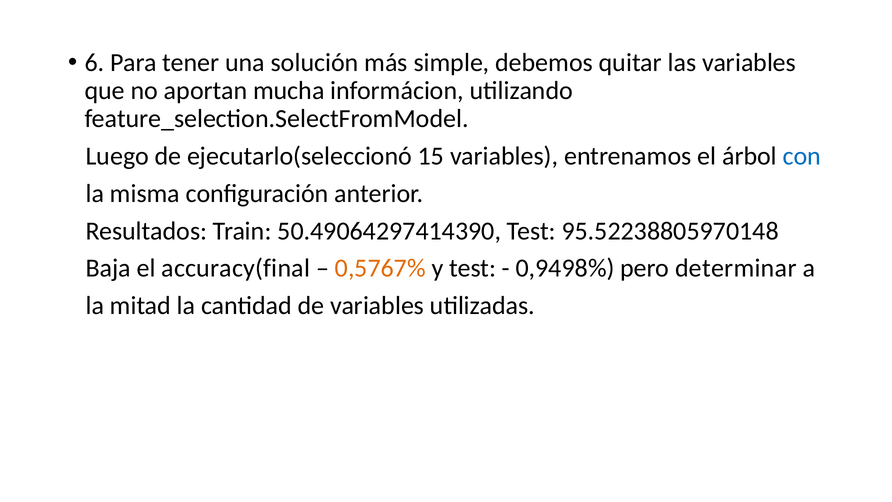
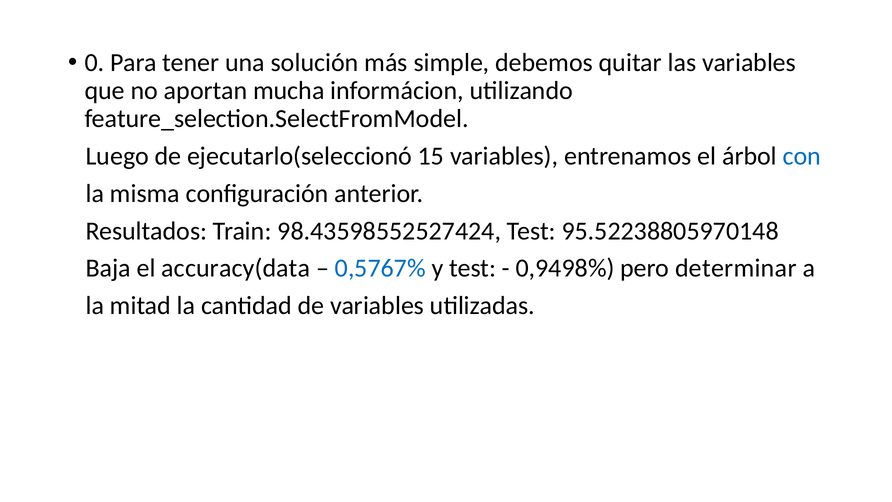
6: 6 -> 0
50.49064297414390: 50.49064297414390 -> 98.43598552527424
accuracy(final: accuracy(final -> accuracy(data
0,5767% colour: orange -> blue
